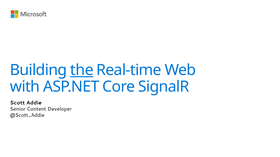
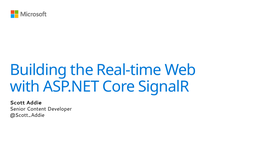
the underline: present -> none
